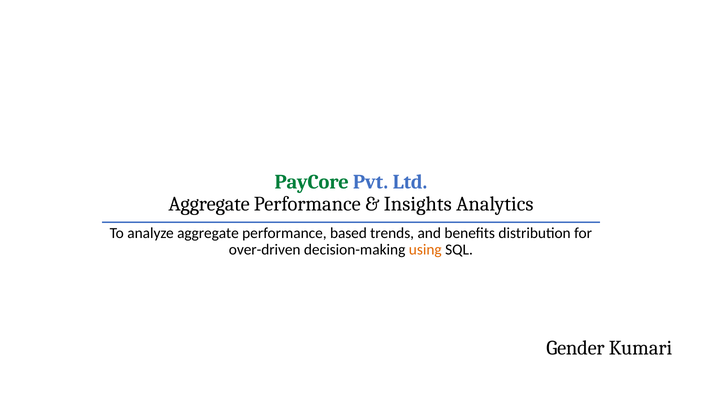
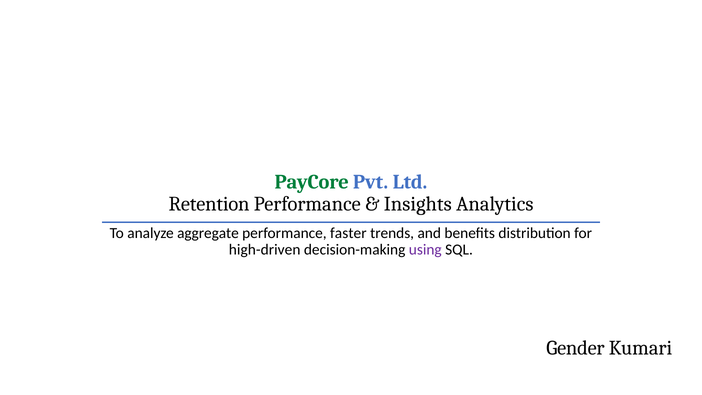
Aggregate at (209, 204): Aggregate -> Retention
based: based -> faster
over-driven: over-driven -> high-driven
using colour: orange -> purple
